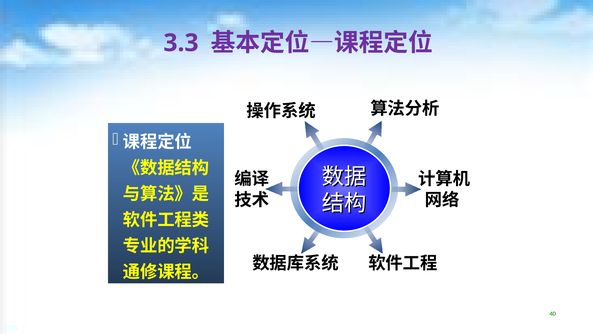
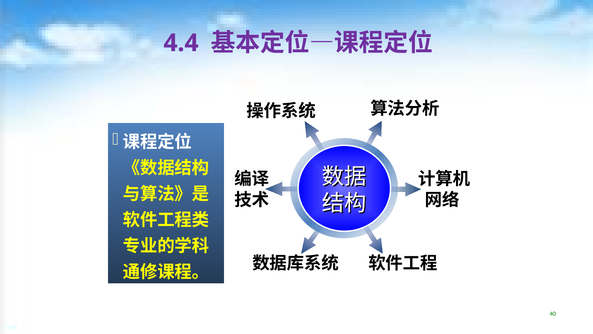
3.3: 3.3 -> 4.4
